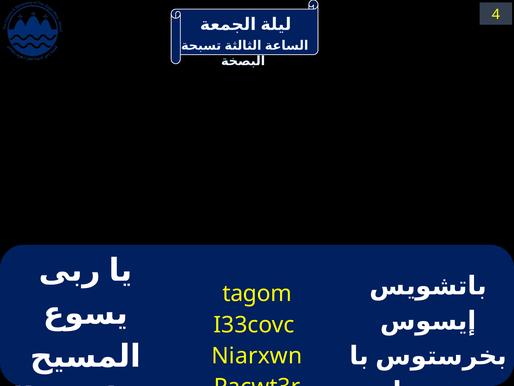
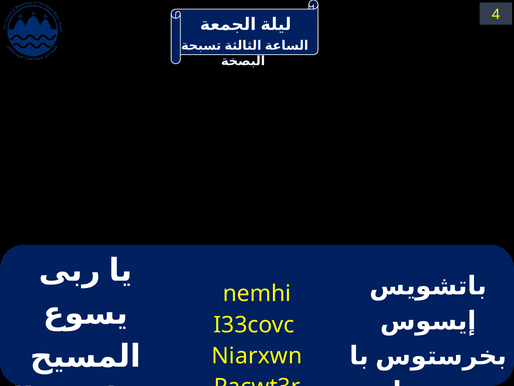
tagom: tagom -> nemhi
